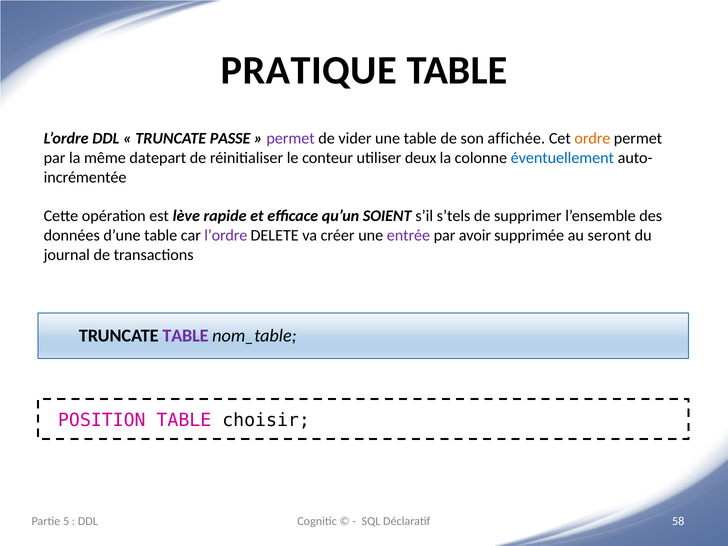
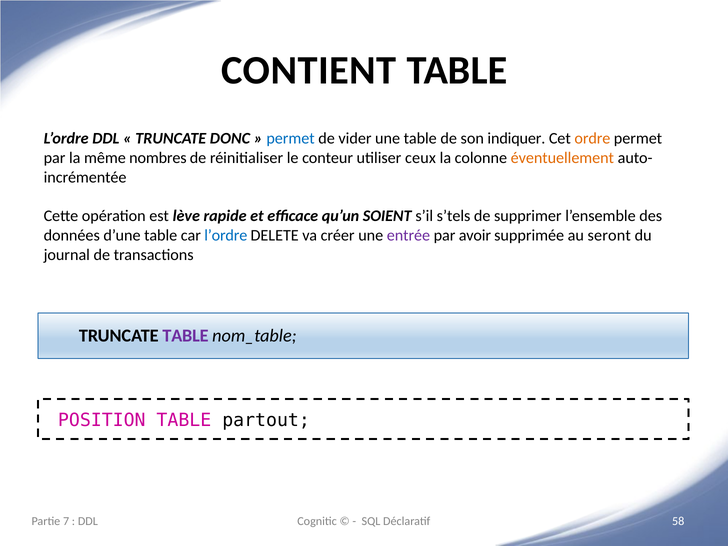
PRATIQUE: PRATIQUE -> CONTIENT
PASSE: PASSE -> DONC
permet at (291, 138) colour: purple -> blue
affichée: affichée -> indiquer
datepart: datepart -> nombres
deux: deux -> ceux
éventuellement colour: blue -> orange
l’ordre at (226, 235) colour: purple -> blue
choisir: choisir -> partout
5: 5 -> 7
